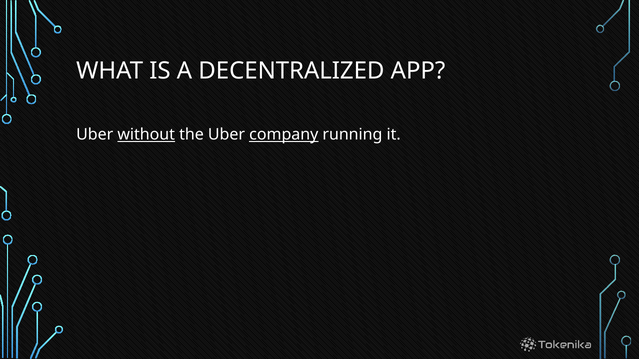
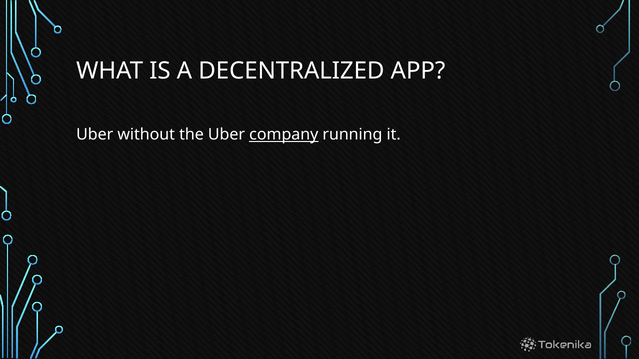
without underline: present -> none
